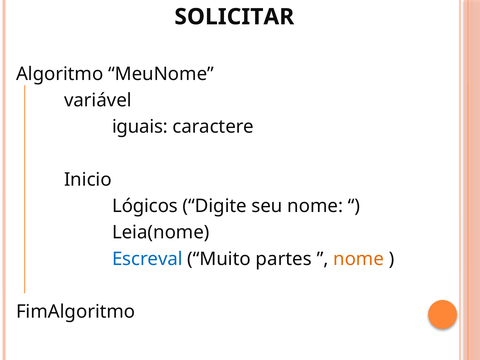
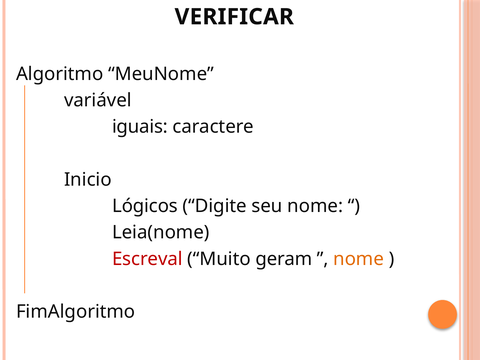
SOLICITAR: SOLICITAR -> VERIFICAR
Escreval colour: blue -> red
partes: partes -> geram
